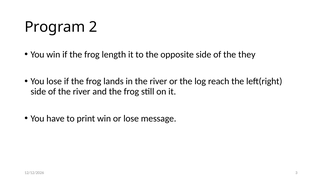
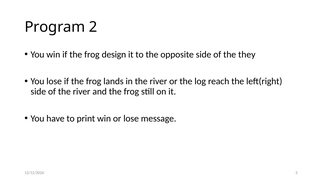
length: length -> design
